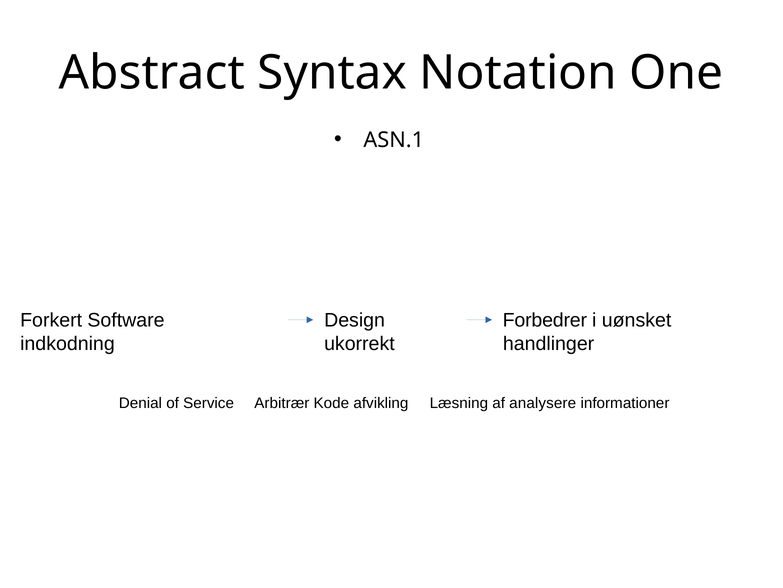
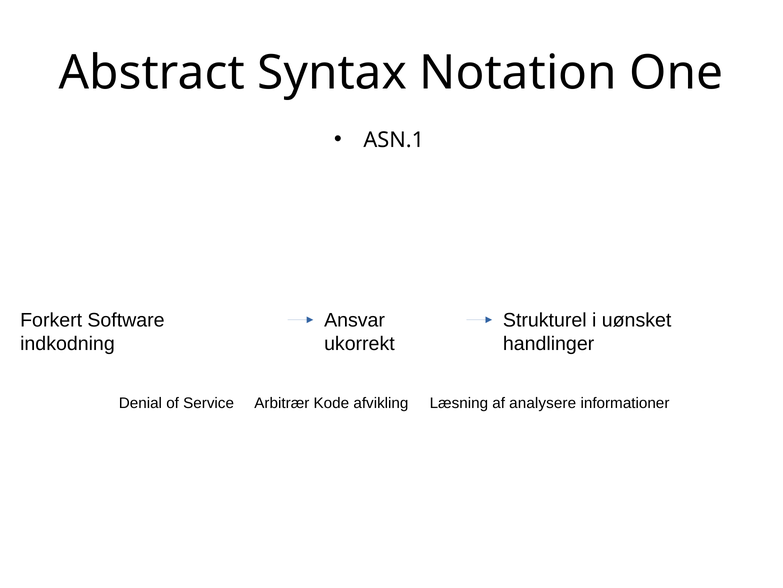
Design: Design -> Ansvar
Forbedrer: Forbedrer -> Strukturel
